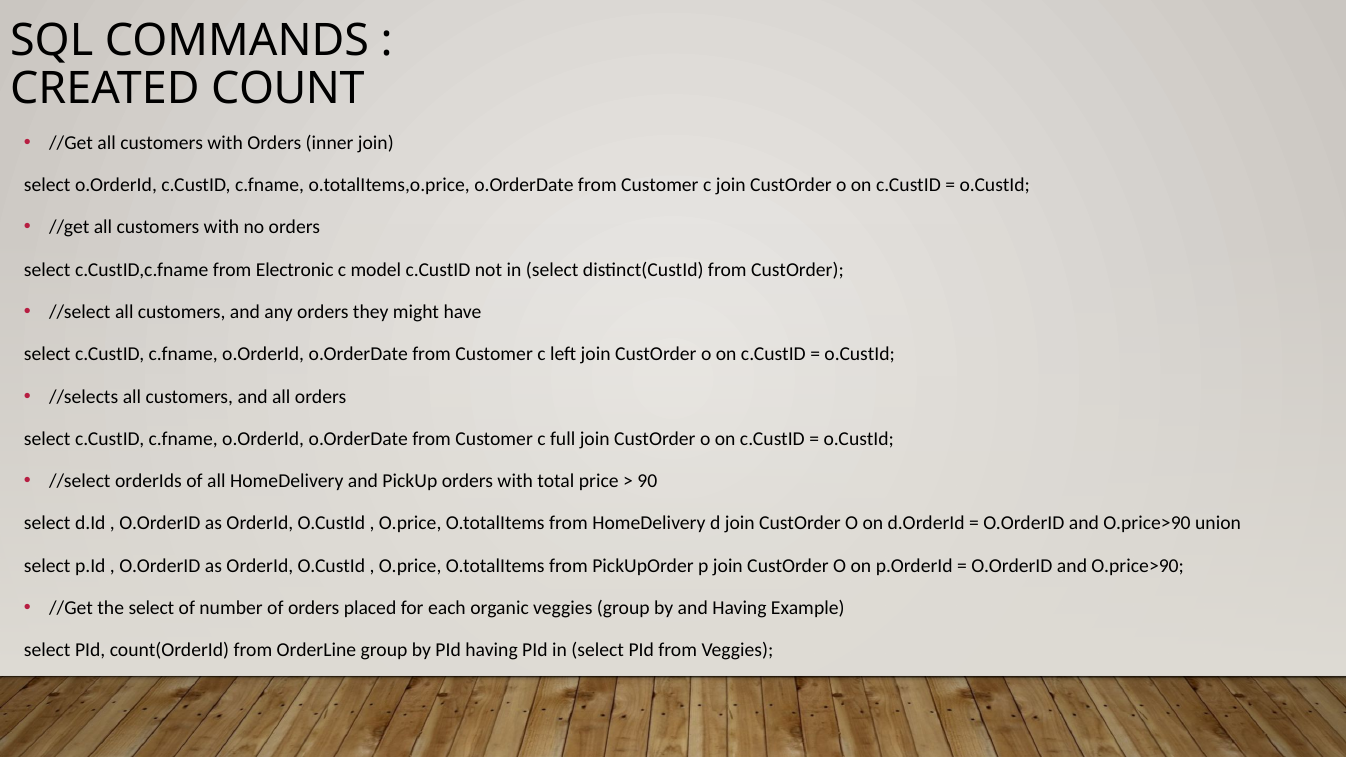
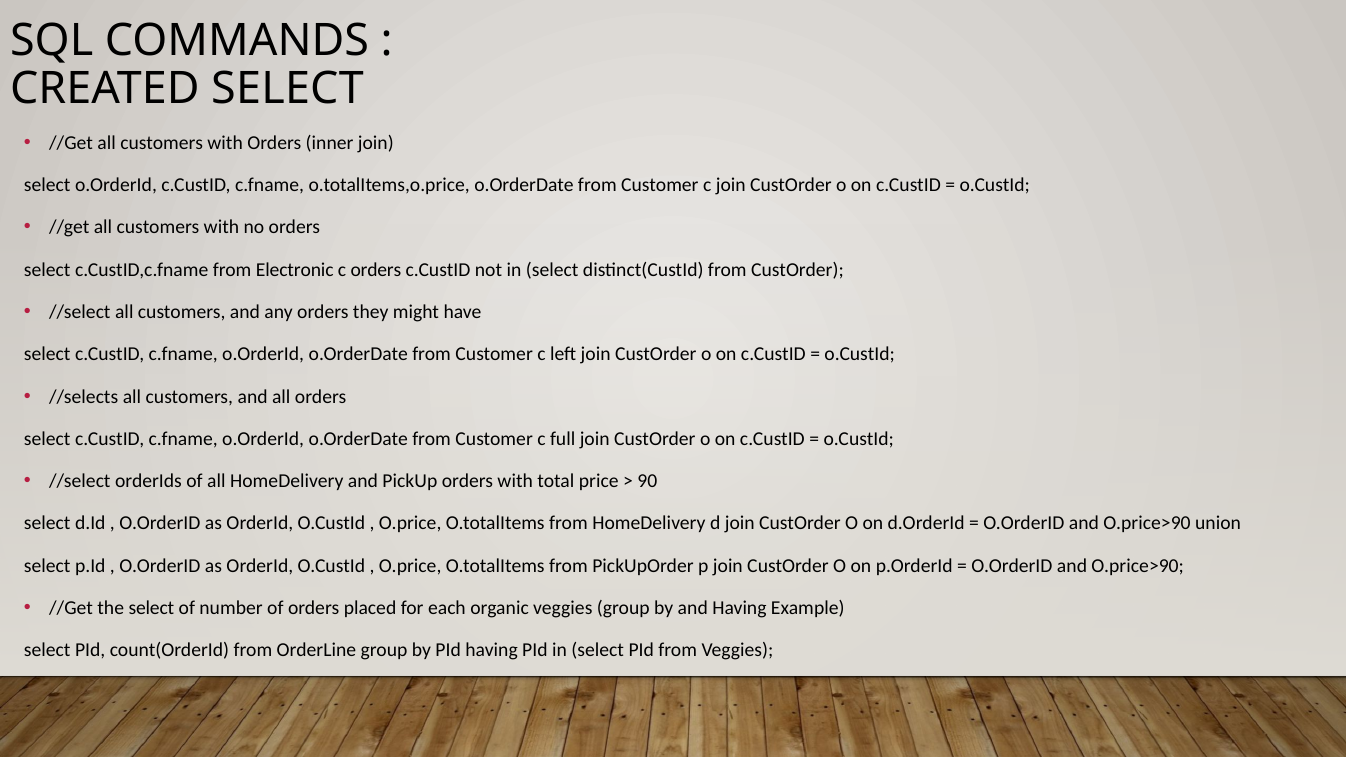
CREATED COUNT: COUNT -> SELECT
c model: model -> orders
